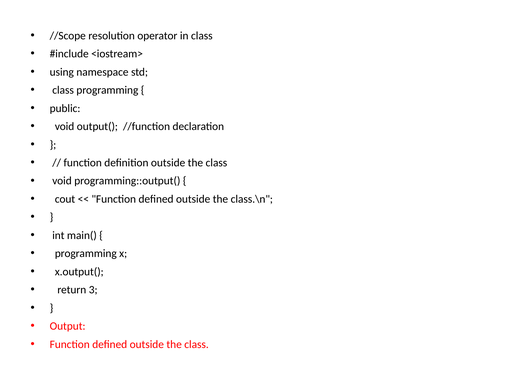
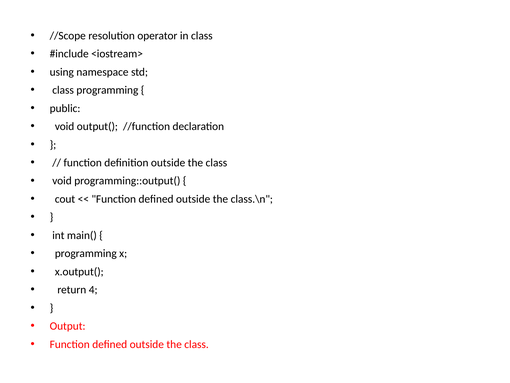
3: 3 -> 4
